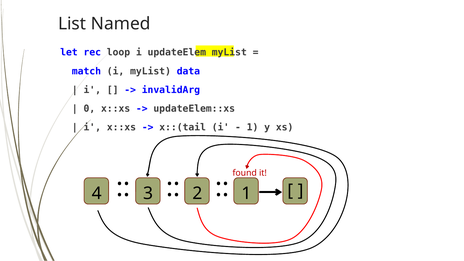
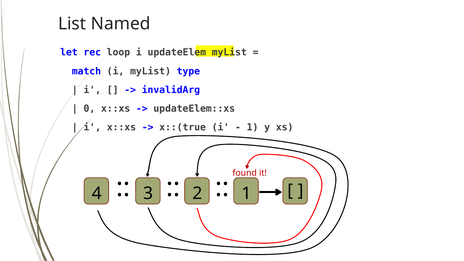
data: data -> type
x::(tail: x::(tail -> x::(true
